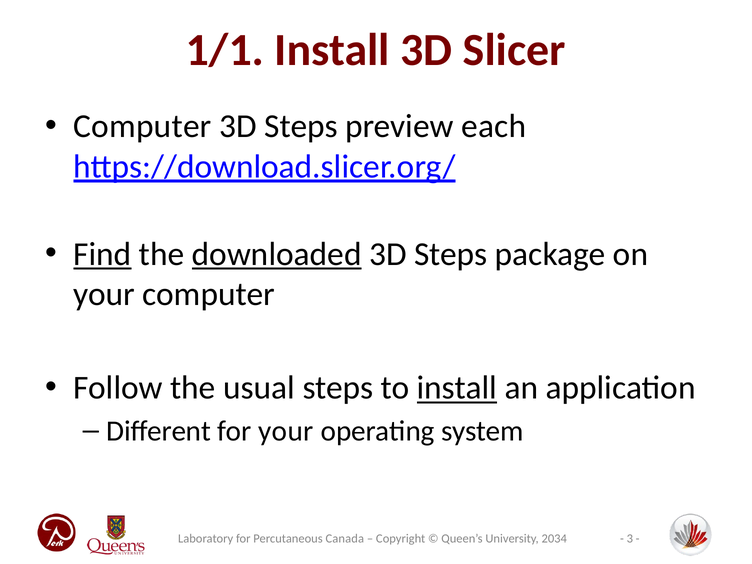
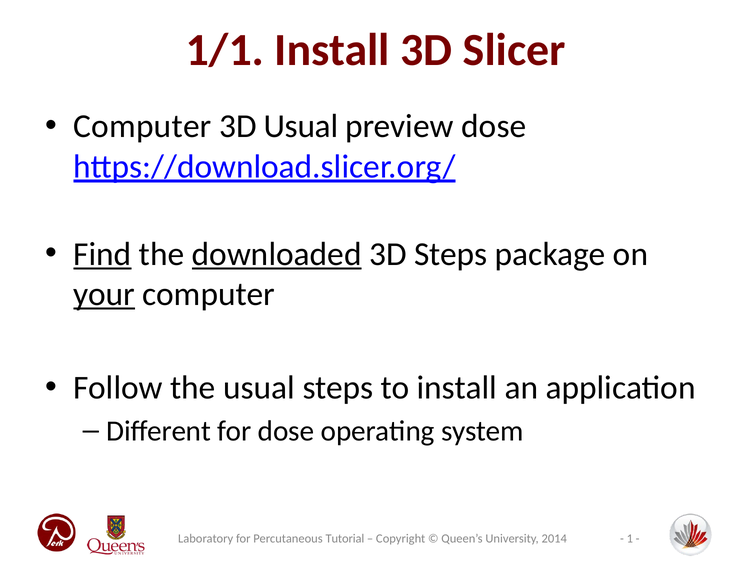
Steps at (301, 126): Steps -> Usual
preview each: each -> dose
your at (104, 294) underline: none -> present
install at (457, 388) underline: present -> none
for your: your -> dose
3: 3 -> 1
Canada: Canada -> Tutorial
2034: 2034 -> 2014
